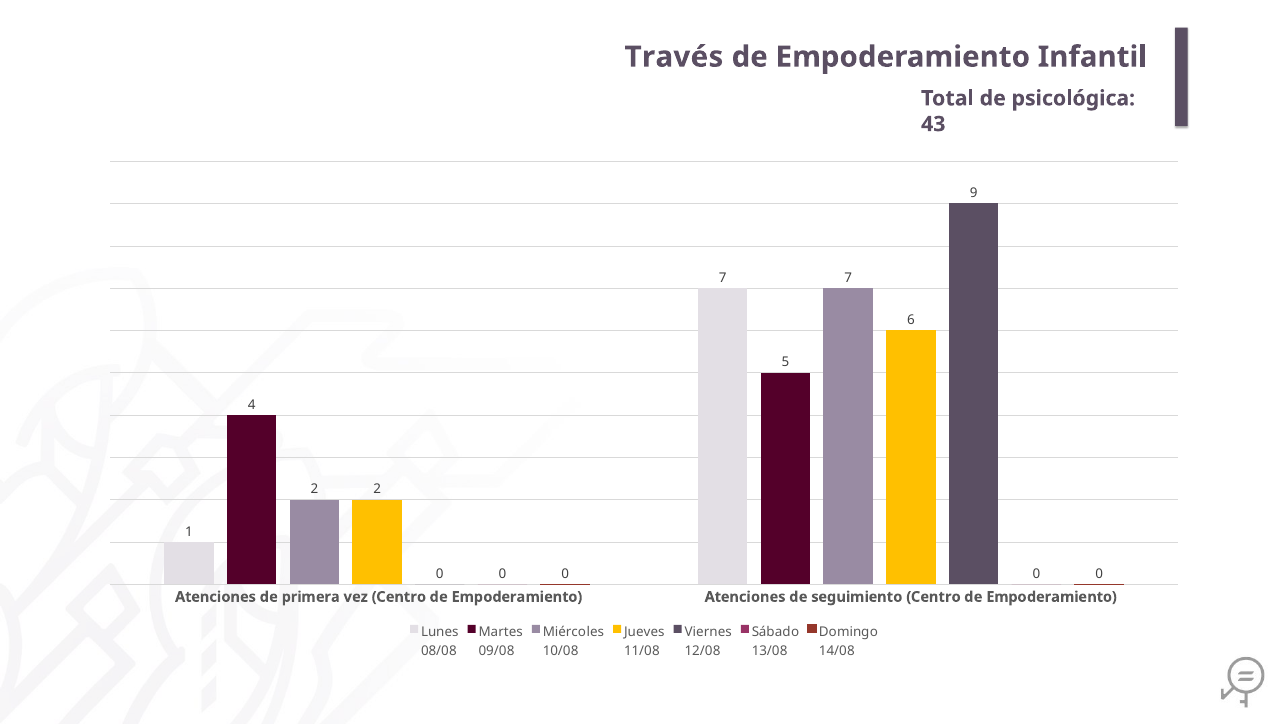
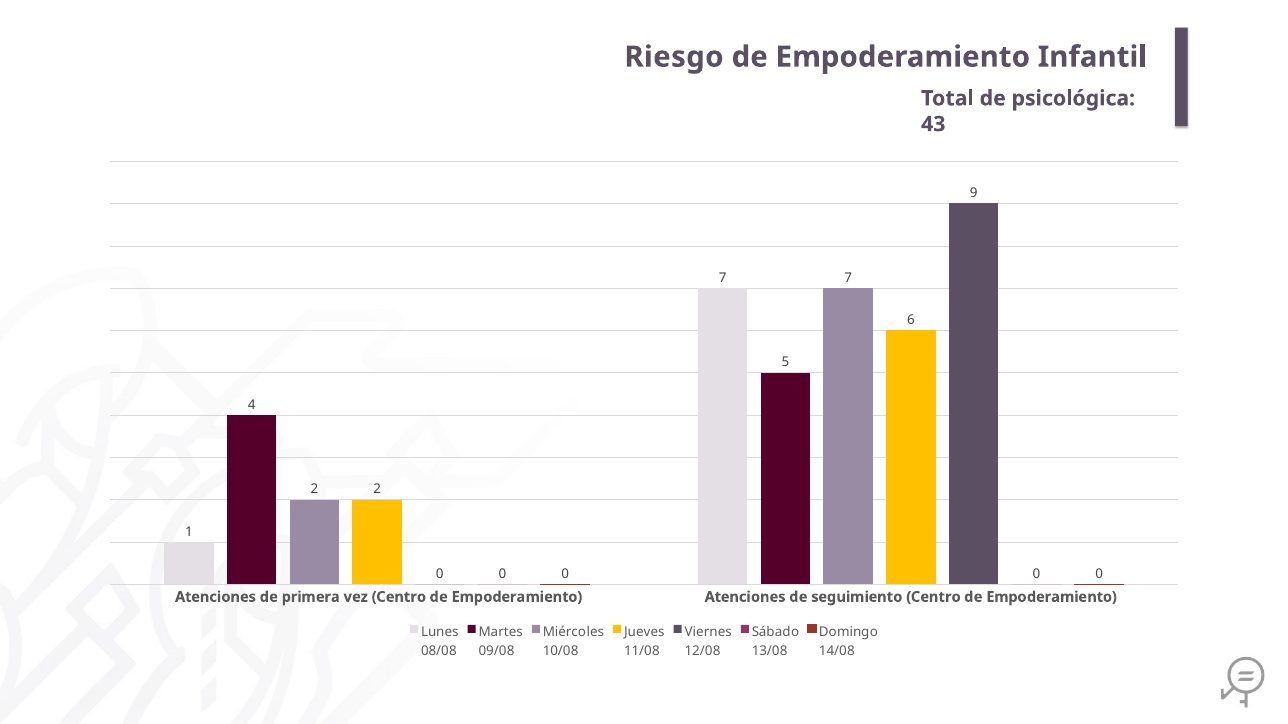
Través: Través -> Riesgo
